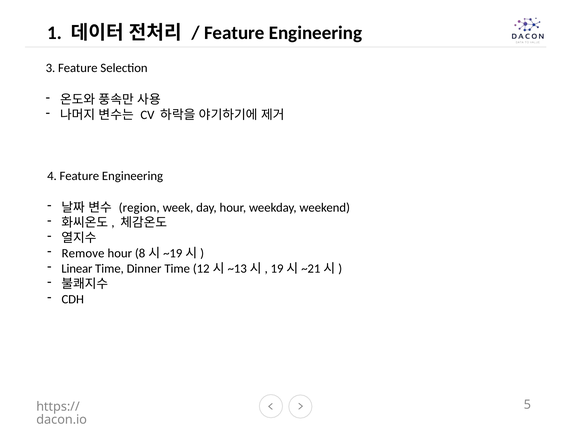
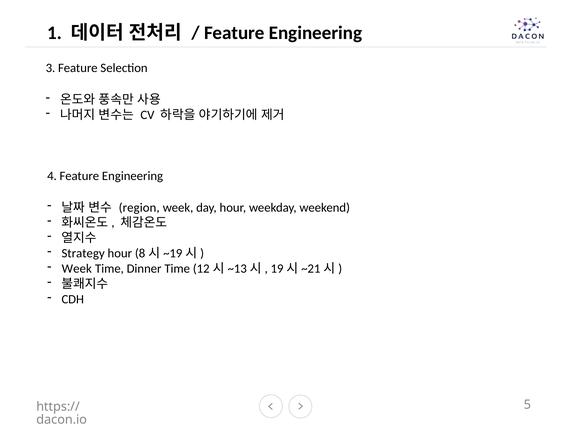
Remove: Remove -> Strategy
Linear at (77, 268): Linear -> Week
